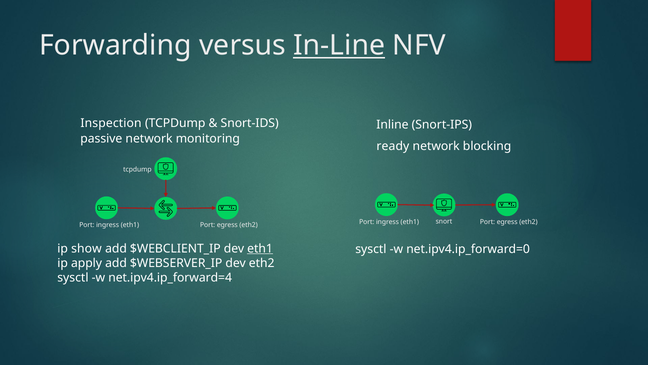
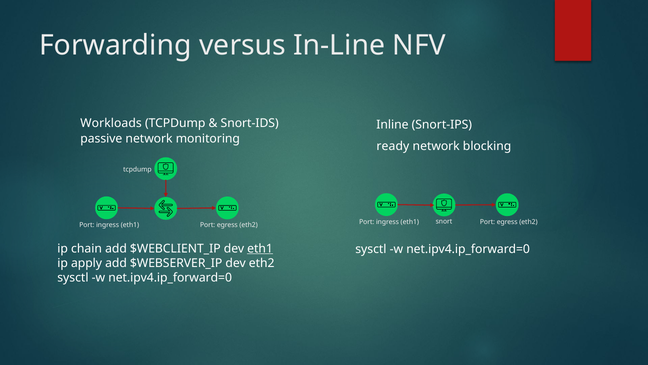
In-Line underline: present -> none
Inspection: Inspection -> Workloads
show: show -> chain
net.ipv4.ip_forward=4 at (170, 277): net.ipv4.ip_forward=4 -> net.ipv4.ip_forward=0
